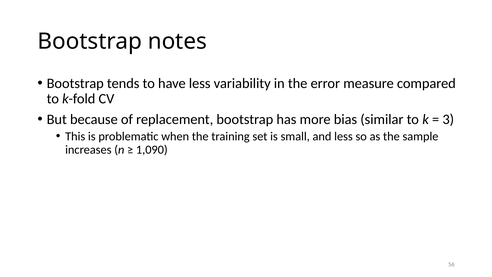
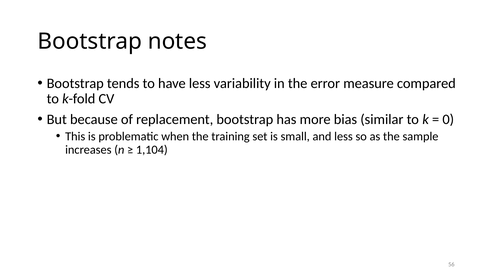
3: 3 -> 0
1,090: 1,090 -> 1,104
